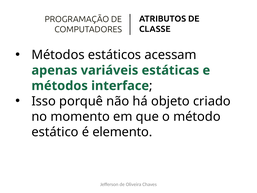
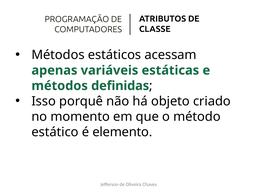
interface: interface -> definidas
